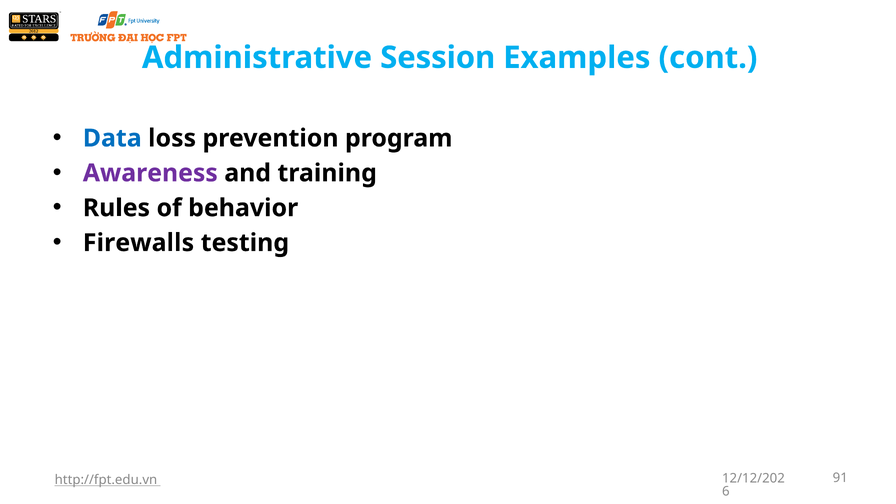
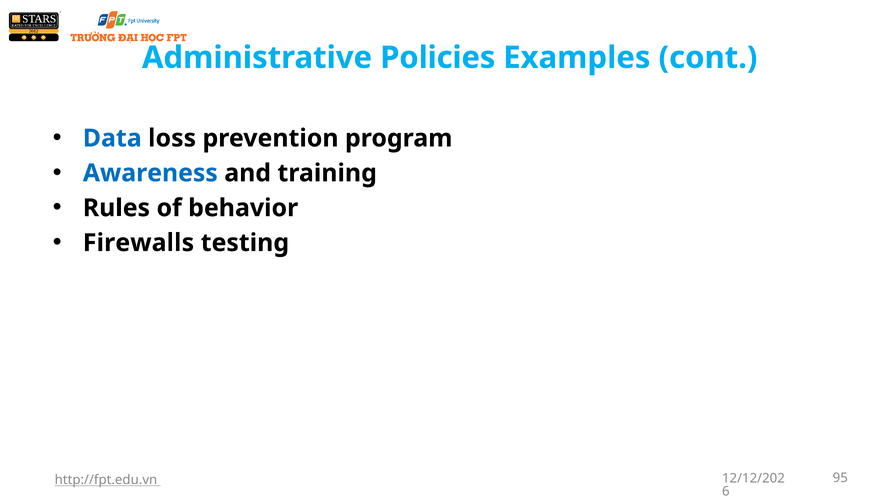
Session: Session -> Policies
Awareness colour: purple -> blue
91: 91 -> 95
